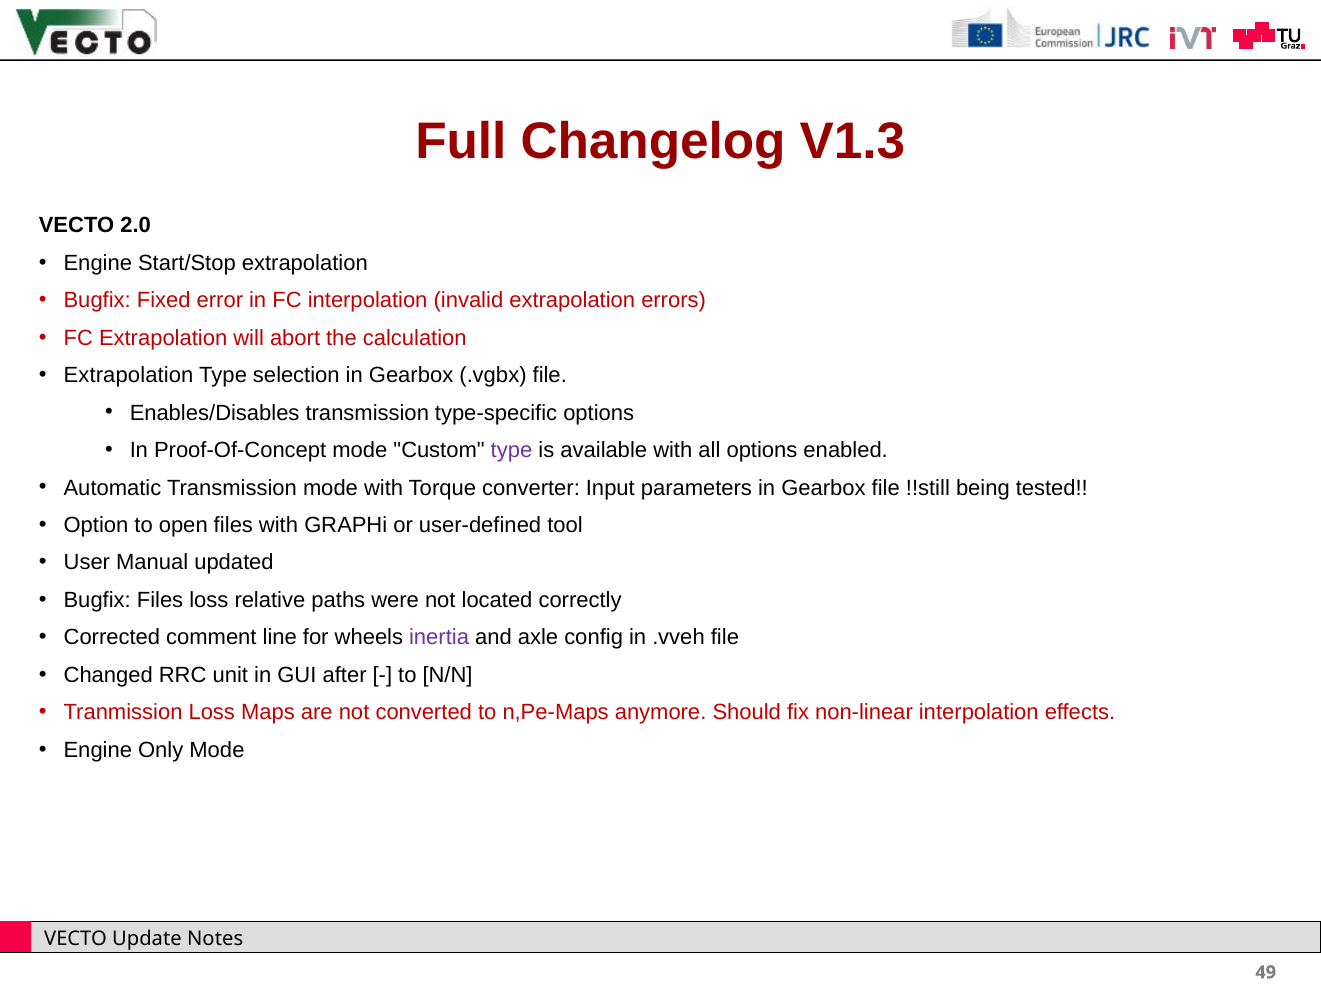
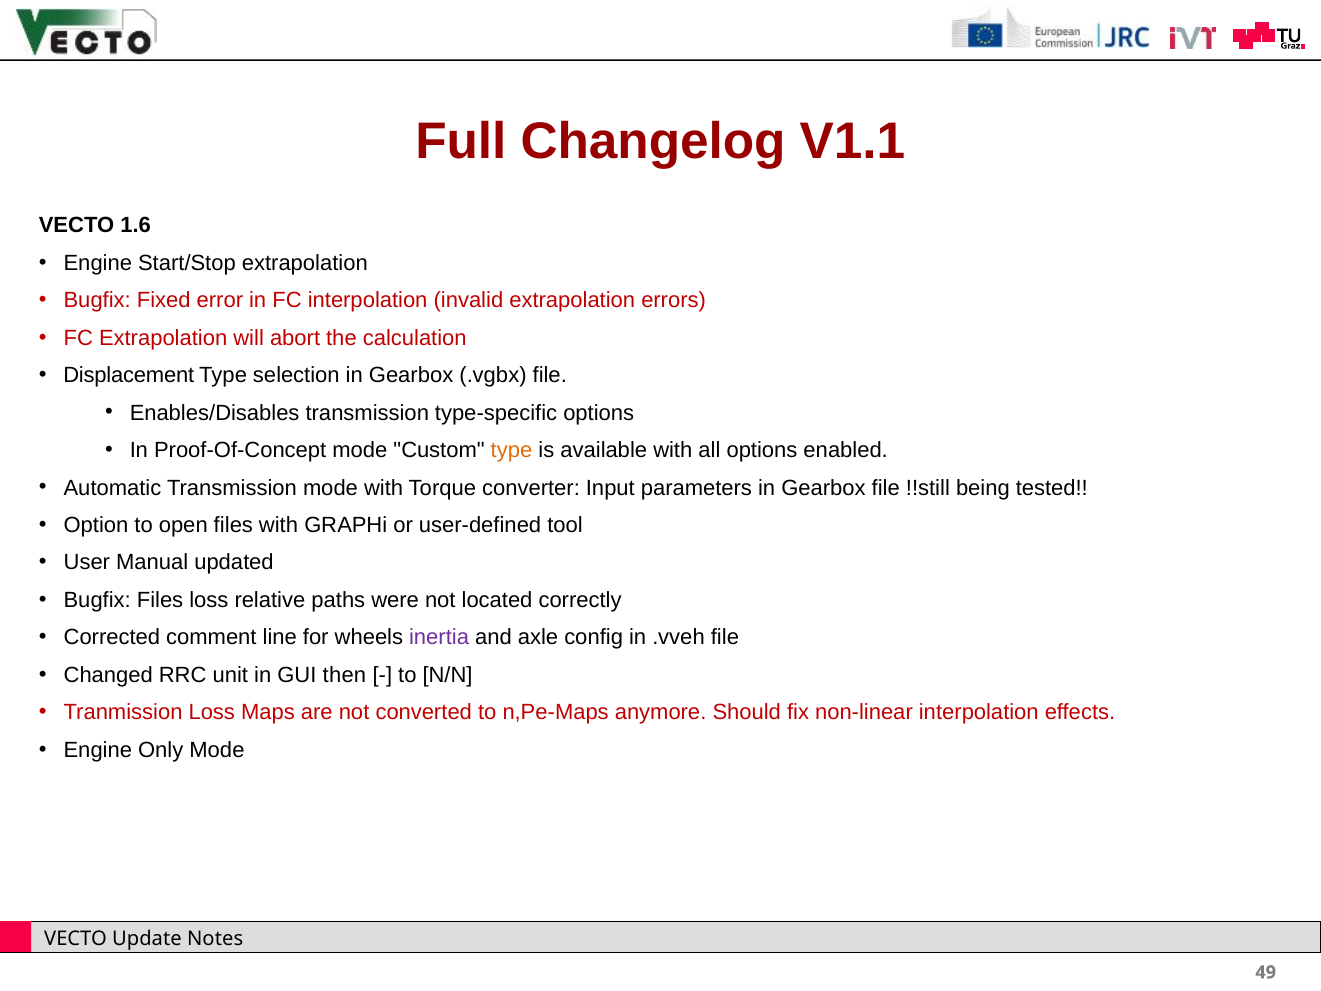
V1.3: V1.3 -> V1.1
2.0: 2.0 -> 1.6
Extrapolation at (129, 375): Extrapolation -> Displacement
type at (512, 450) colour: purple -> orange
after: after -> then
